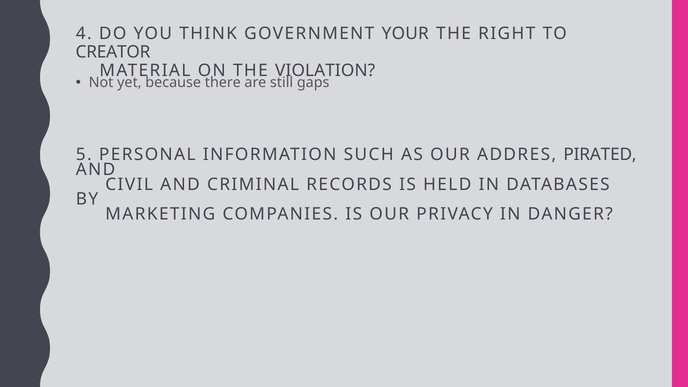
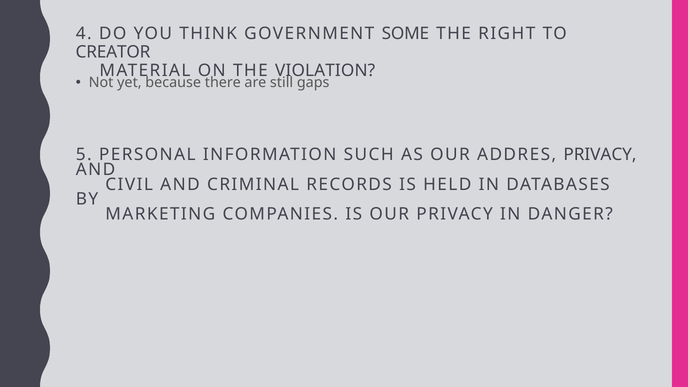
YOUR: YOUR -> SOME
ADDRES PIRATED: PIRATED -> PRIVACY
